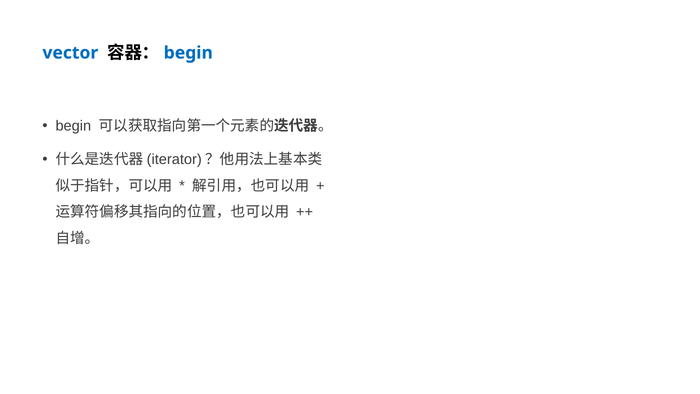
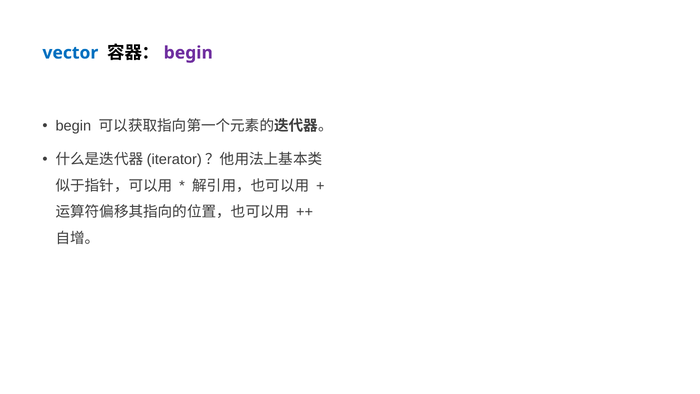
begin at (188, 53) colour: blue -> purple
